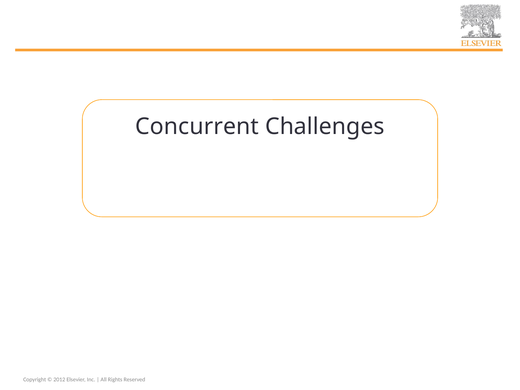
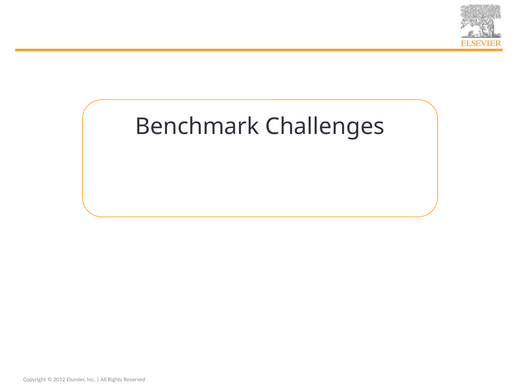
Concurrent: Concurrent -> Benchmark
